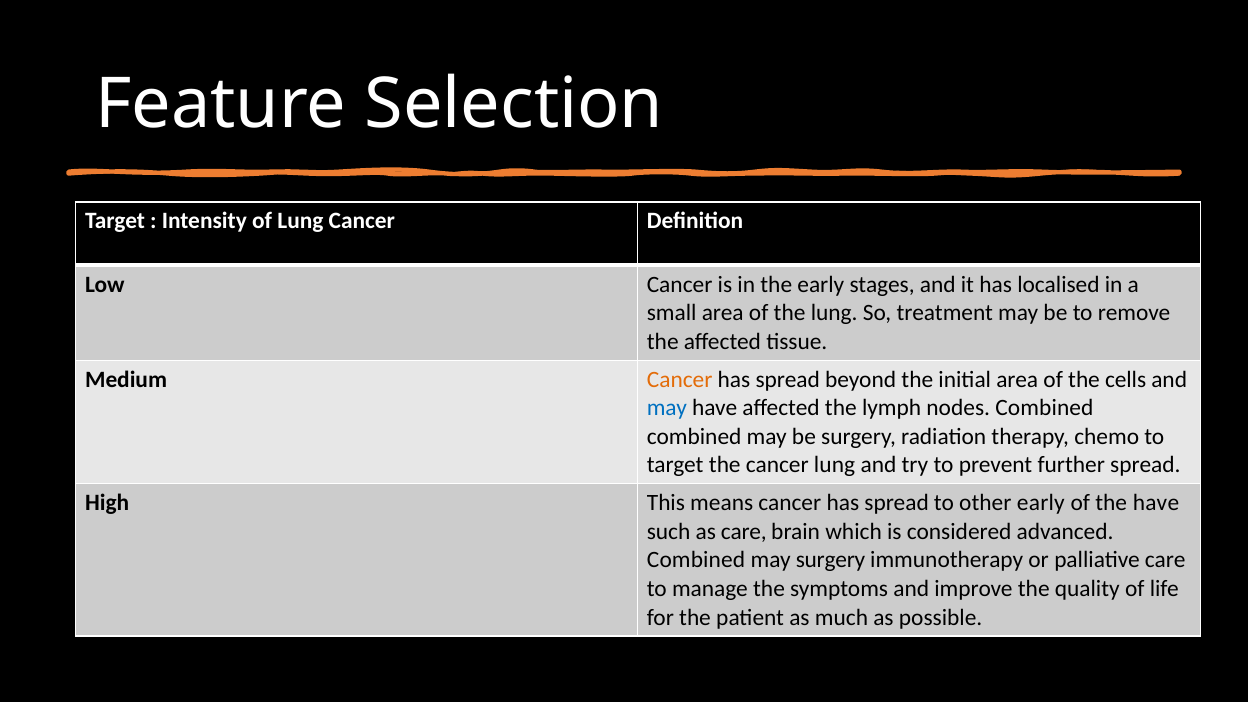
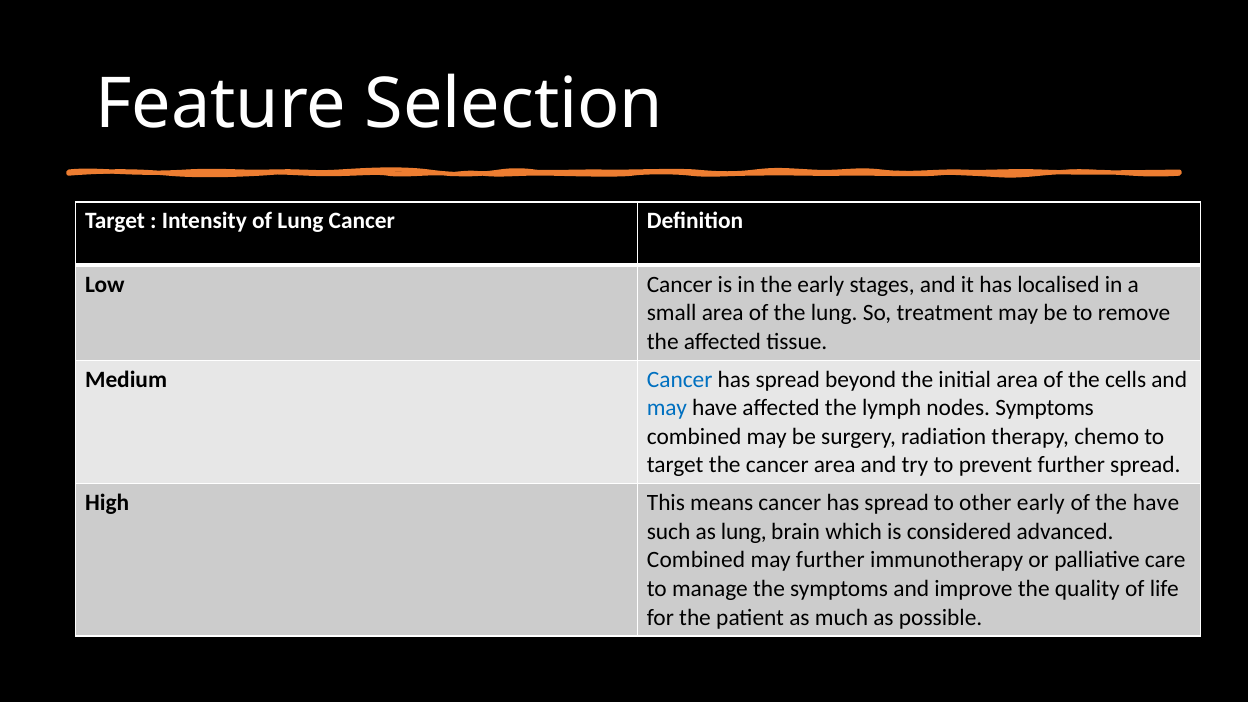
Cancer at (680, 379) colour: orange -> blue
nodes Combined: Combined -> Symptoms
cancer lung: lung -> area
as care: care -> lung
may surgery: surgery -> further
